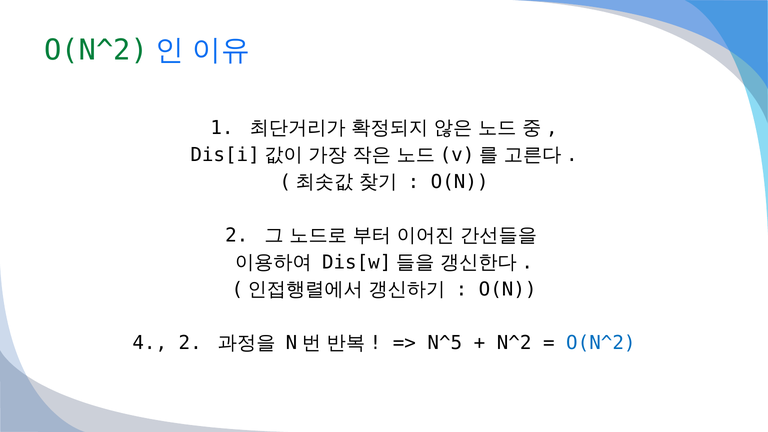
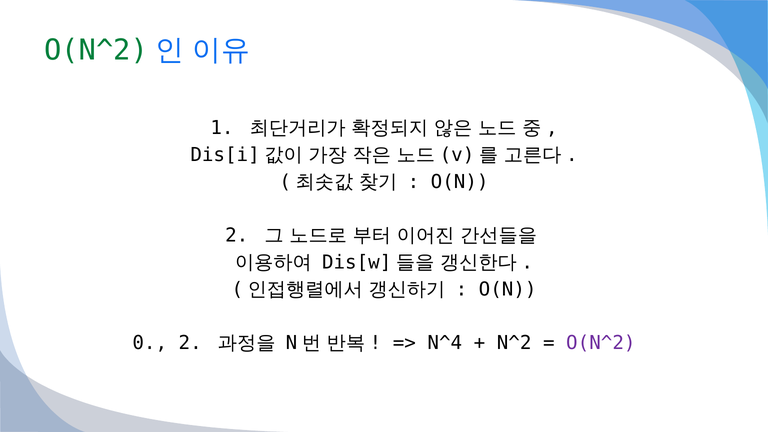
4: 4 -> 0
N^5: N^5 -> N^4
O(N^2 at (601, 343) colour: blue -> purple
